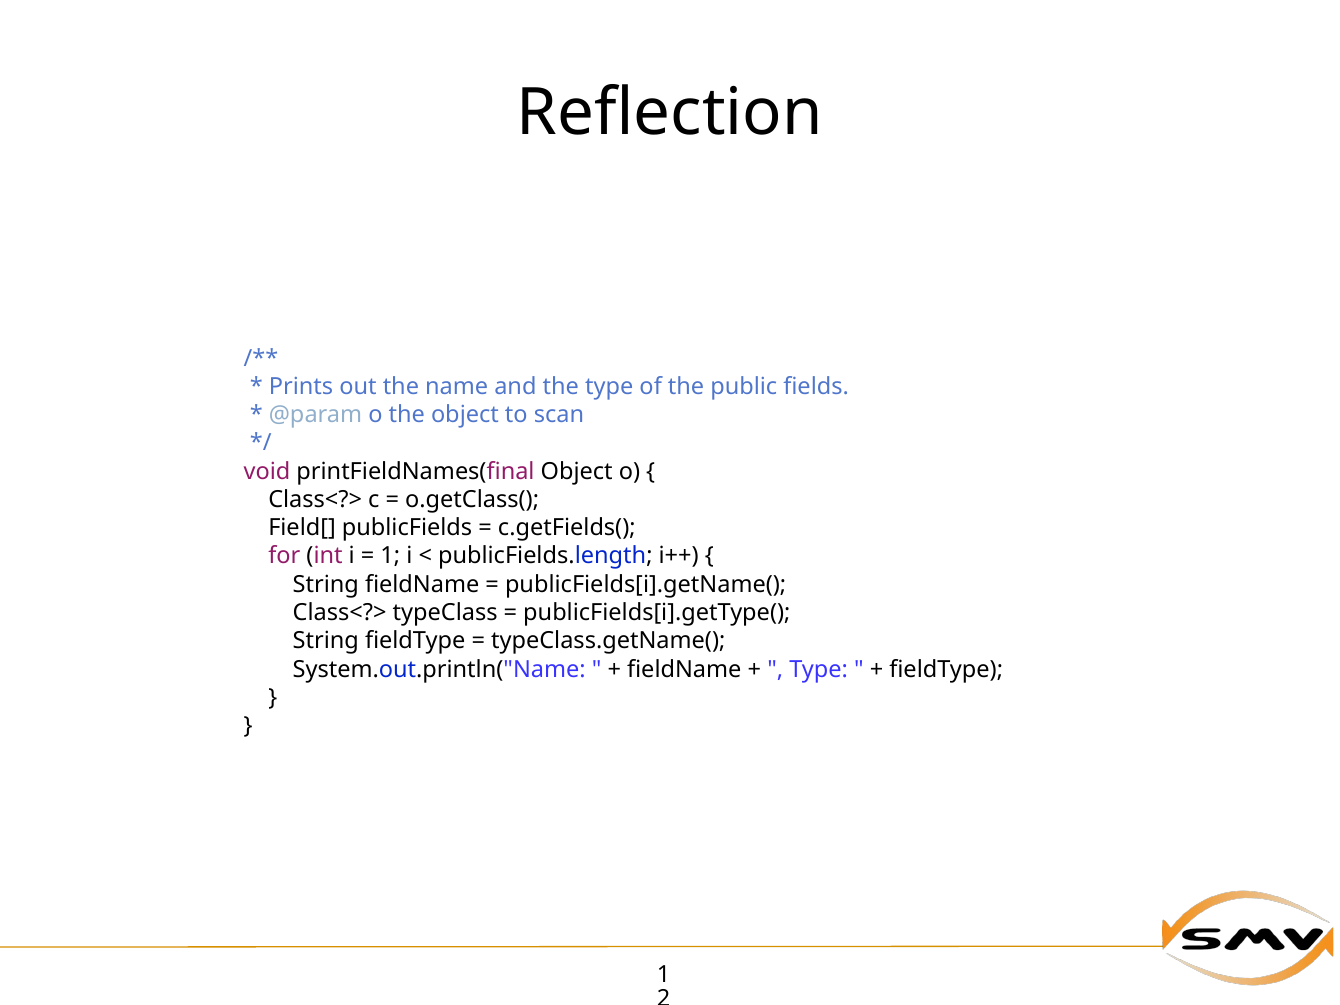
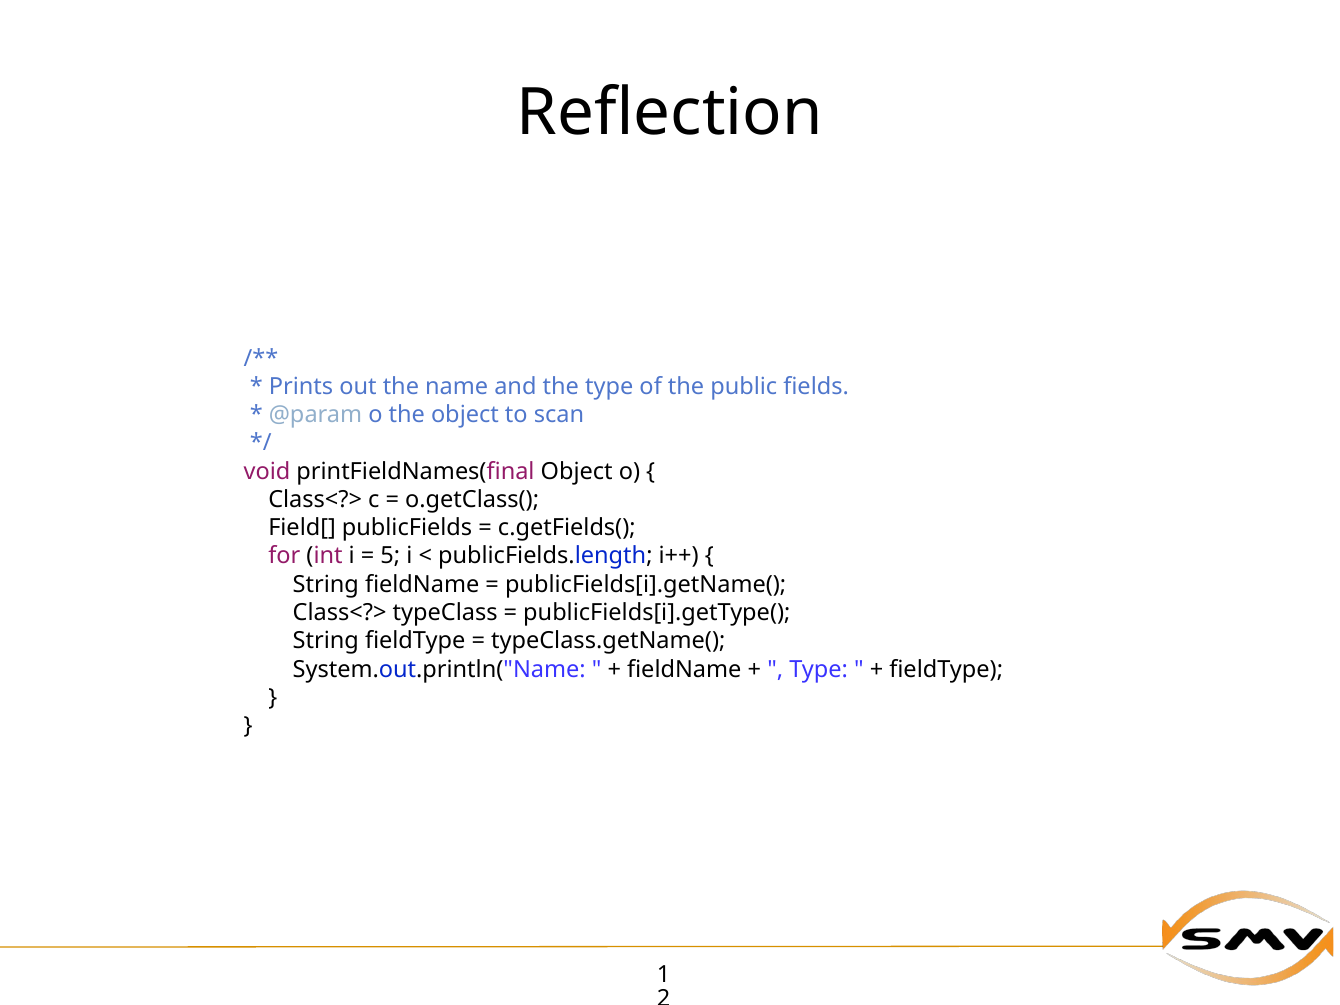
1 at (390, 556): 1 -> 5
